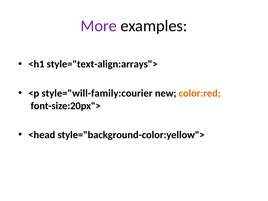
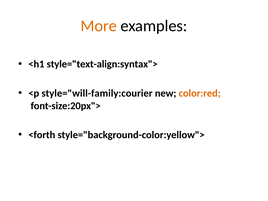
More colour: purple -> orange
style="text-align:arrays">: style="text-align:arrays"> -> style="text-align:syntax">
<head: <head -> <forth
